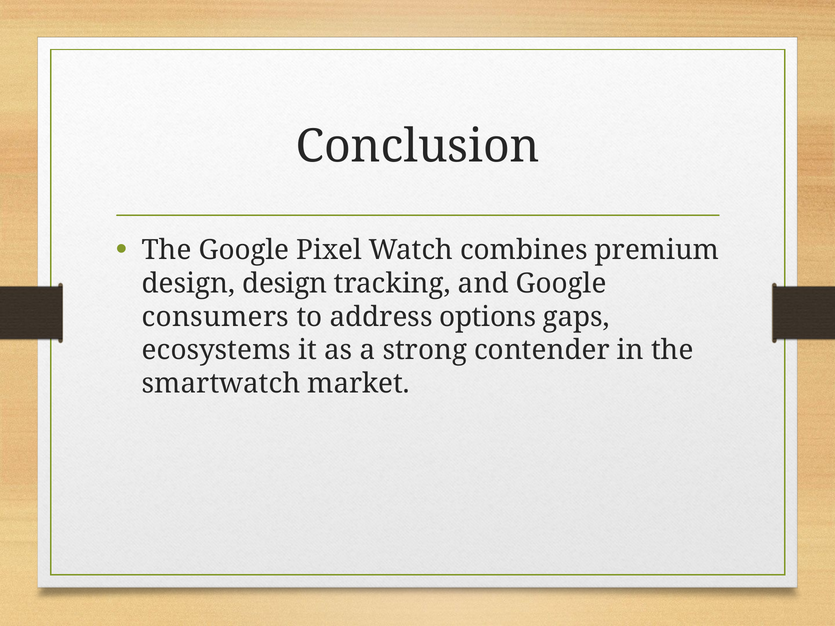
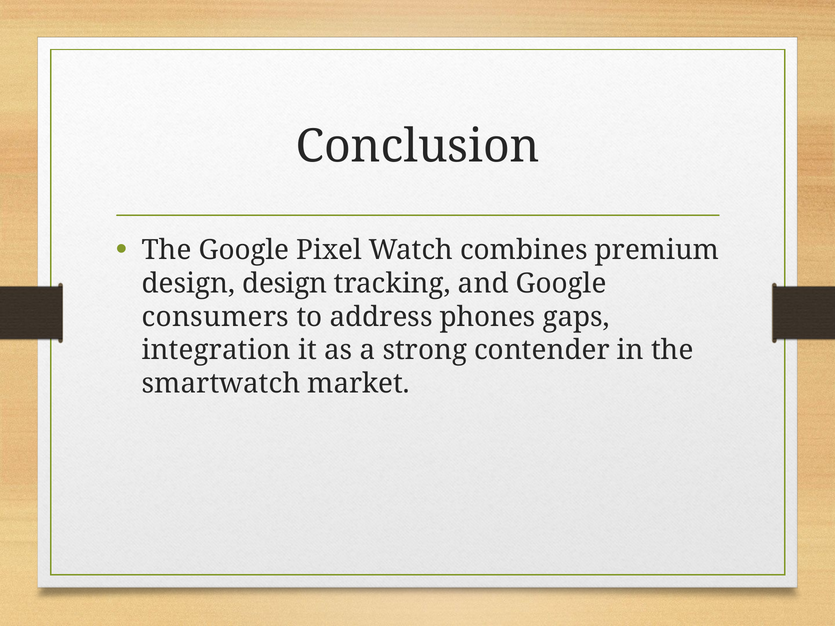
options: options -> phones
ecosystems: ecosystems -> integration
